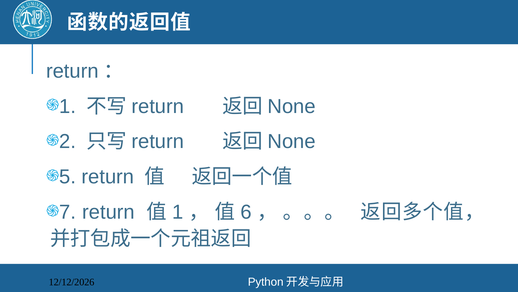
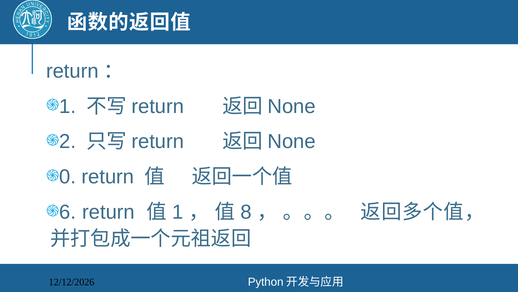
5: 5 -> 0
7: 7 -> 6
6: 6 -> 8
